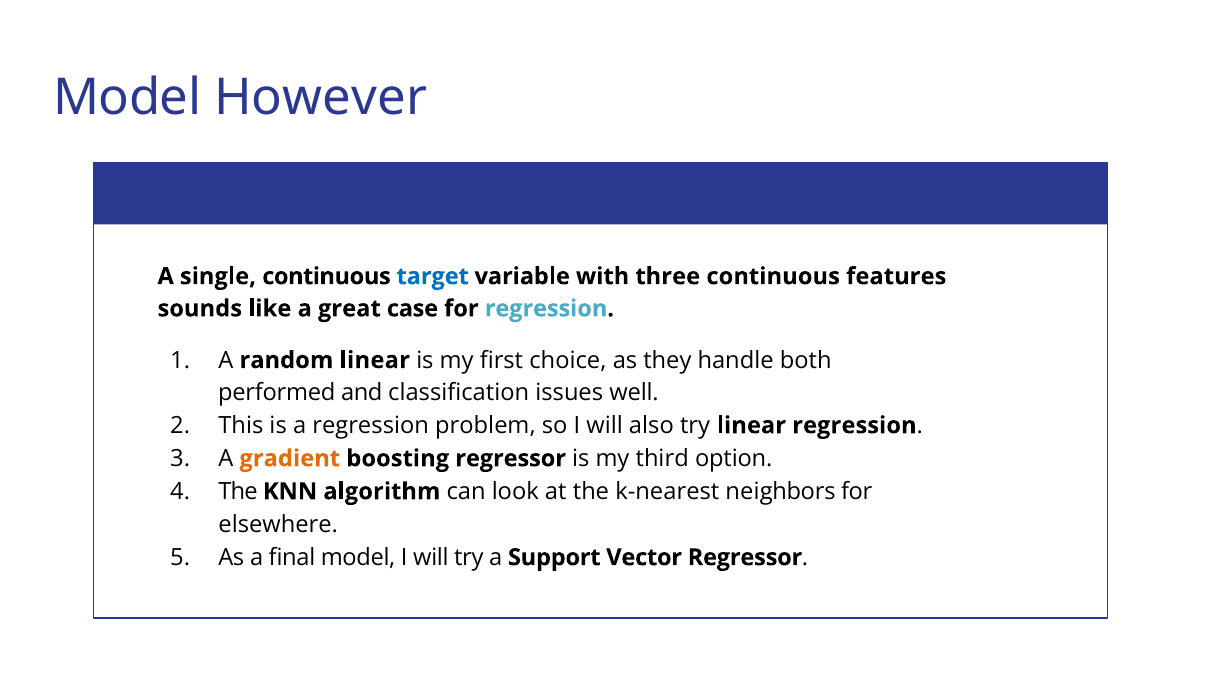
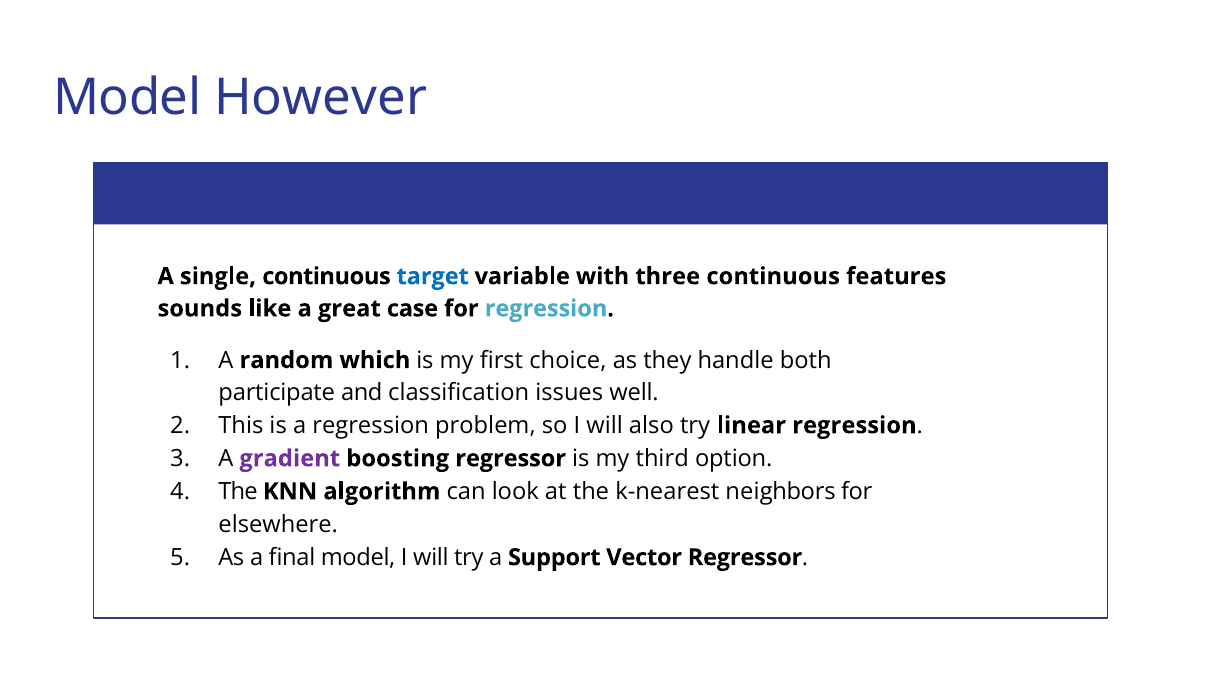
random linear: linear -> which
performed: performed -> participate
gradient colour: orange -> purple
